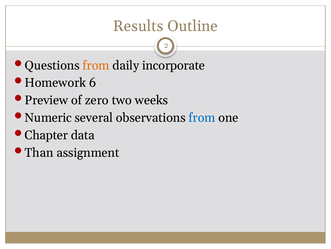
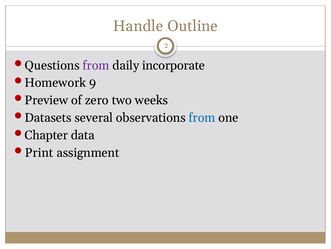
Results: Results -> Handle
from at (96, 65) colour: orange -> purple
6: 6 -> 9
Numeric: Numeric -> Datasets
Than: Than -> Print
